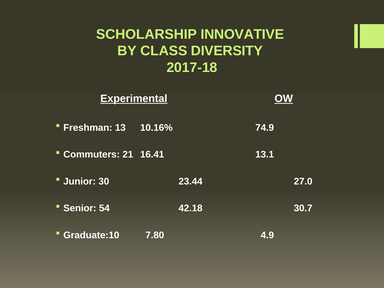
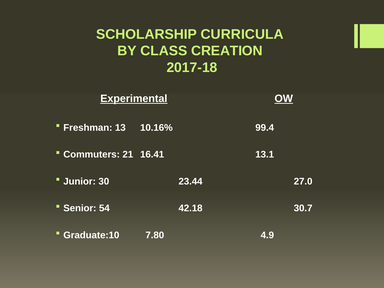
INNOVATIVE: INNOVATIVE -> CURRICULA
DIVERSITY: DIVERSITY -> CREATION
74.9: 74.9 -> 99.4
